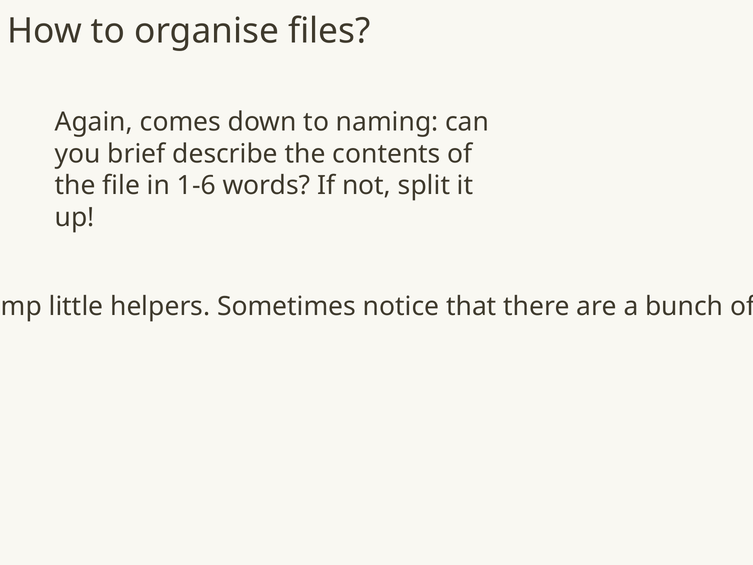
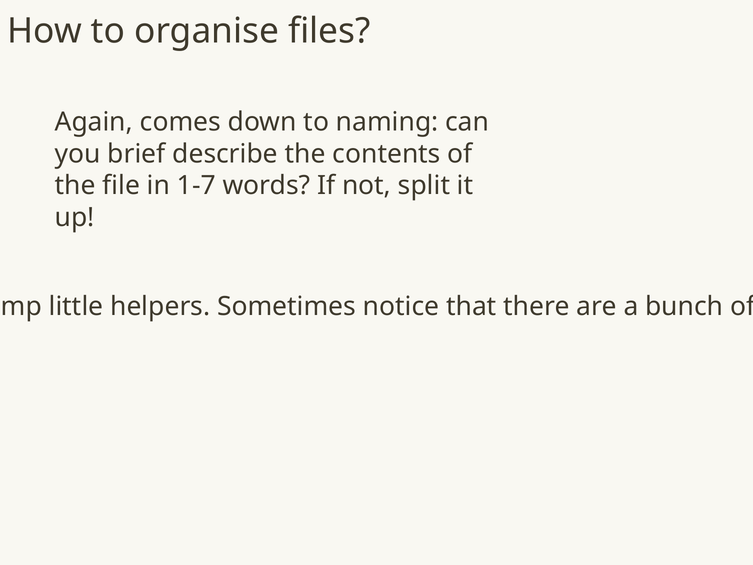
1-6: 1-6 -> 1-7
